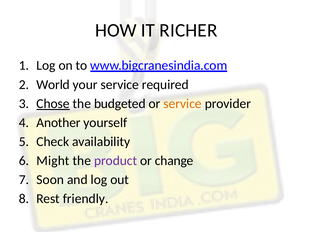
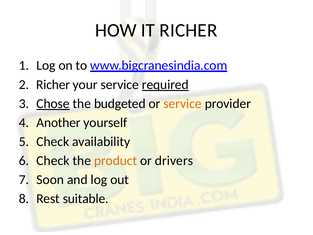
World at (53, 85): World -> Richer
required underline: none -> present
Might at (53, 160): Might -> Check
product colour: purple -> orange
change: change -> drivers
friendly: friendly -> suitable
